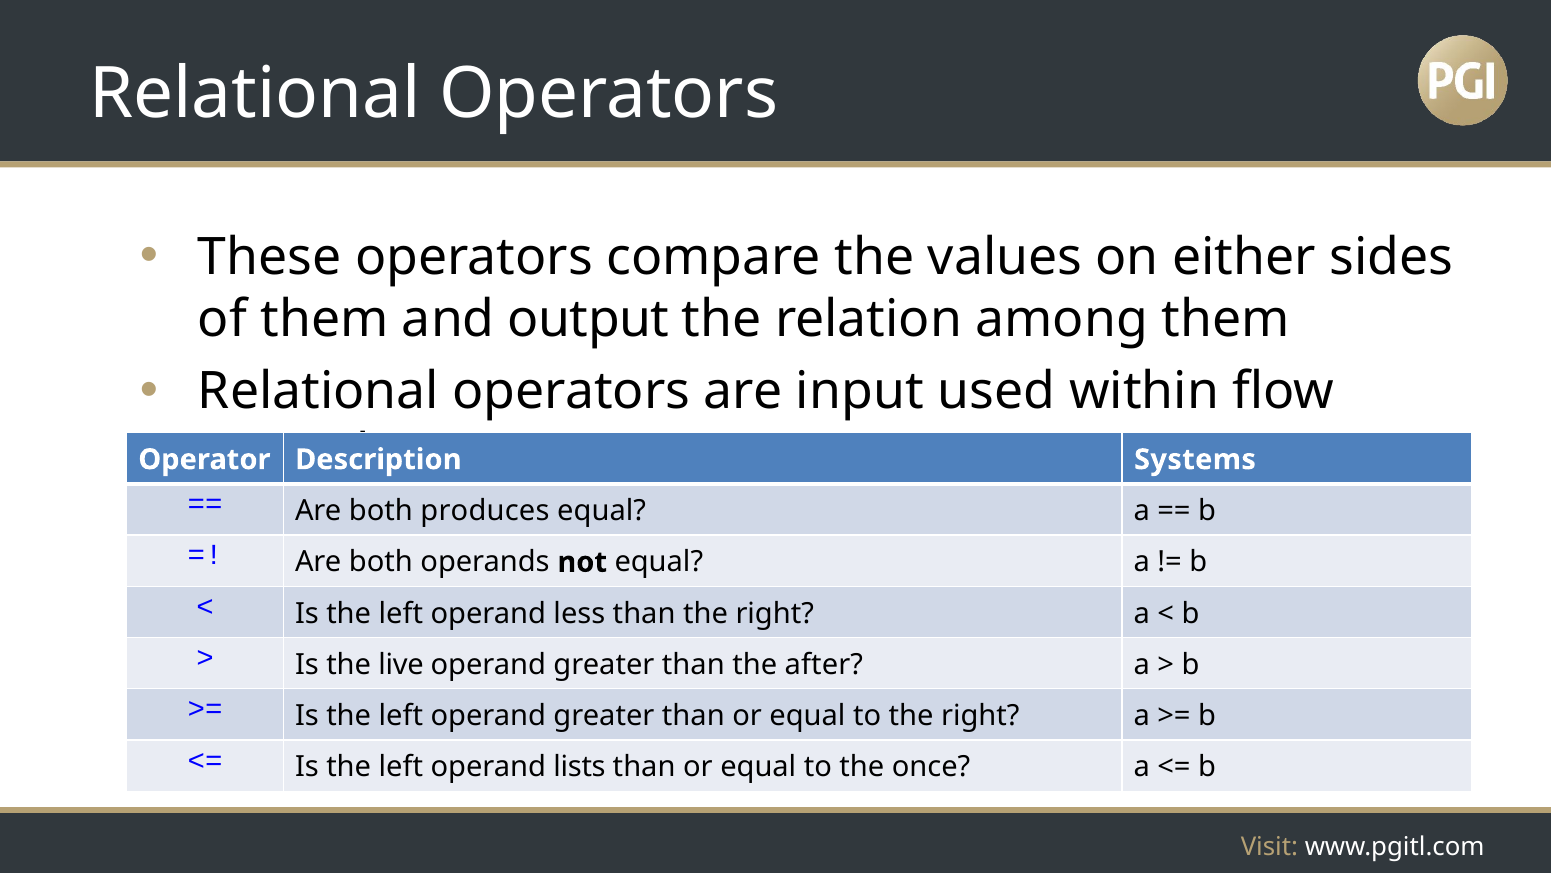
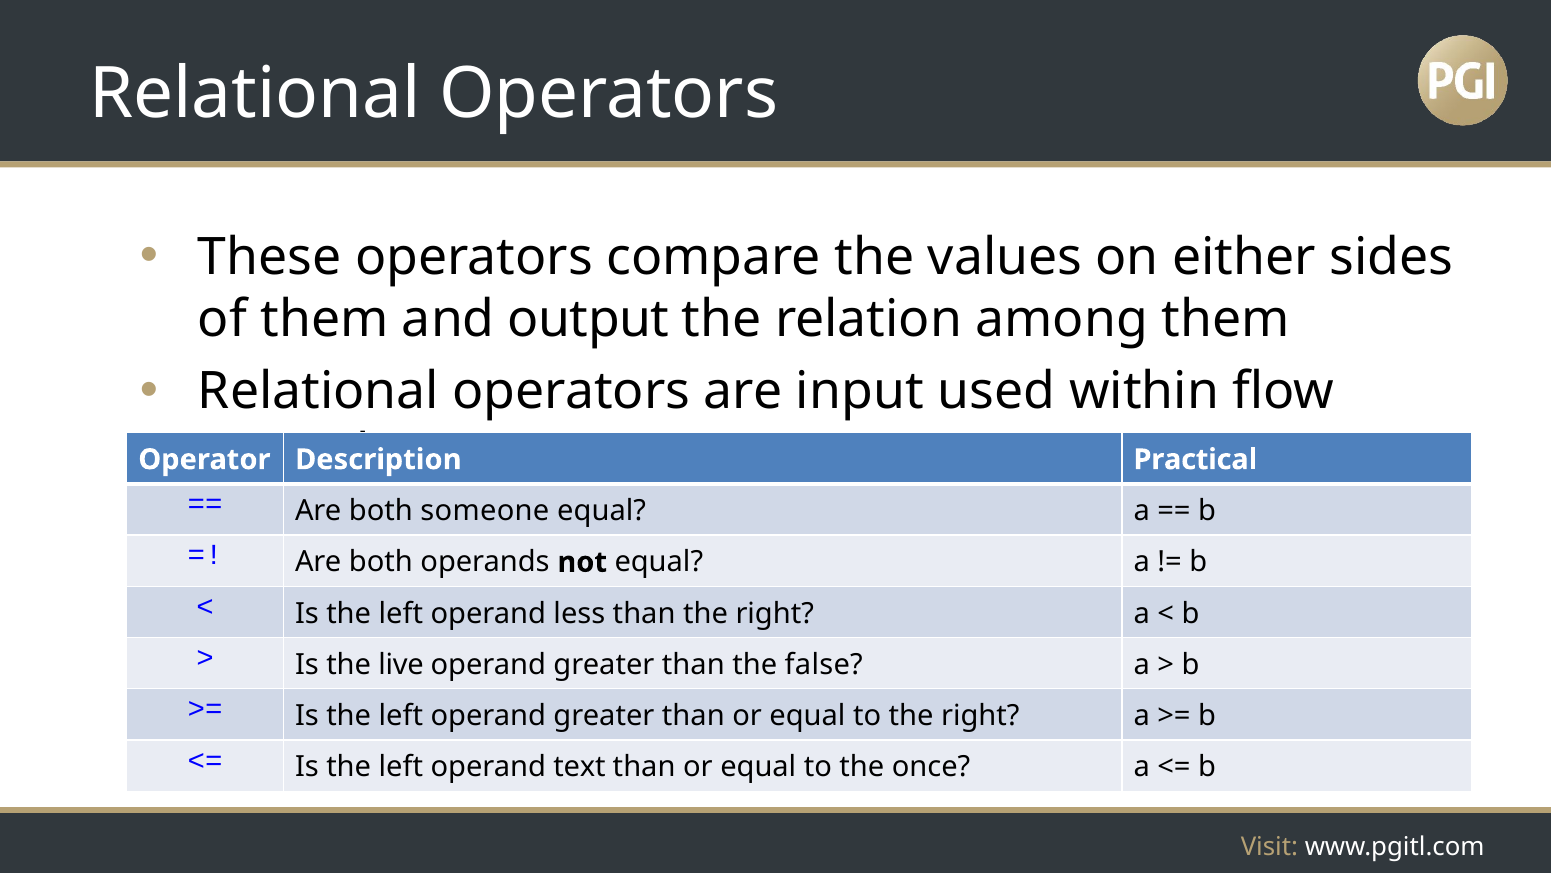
Systems: Systems -> Practical
produces: produces -> someone
after: after -> false
lists: lists -> text
